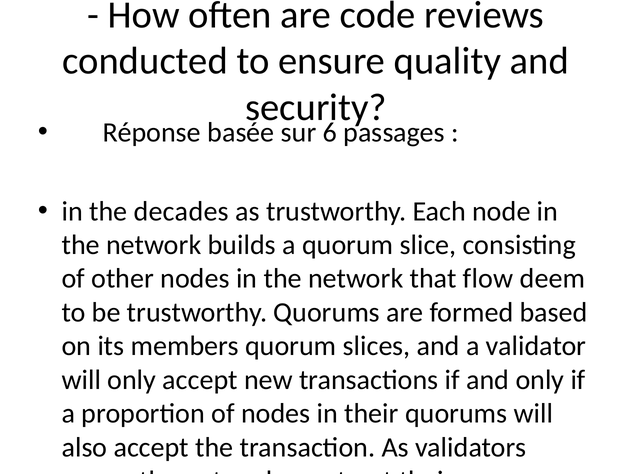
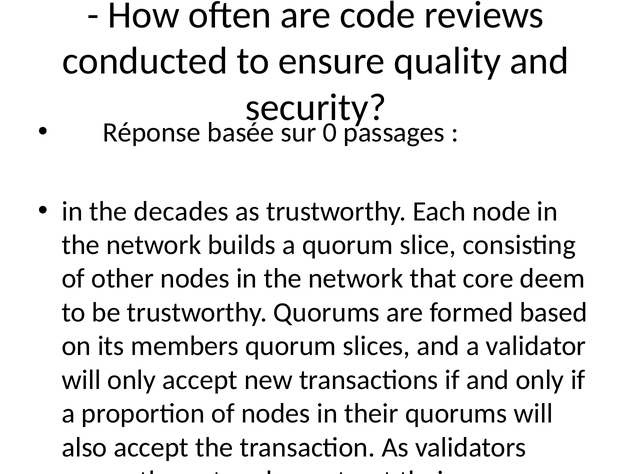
6: 6 -> 0
that flow: flow -> core
